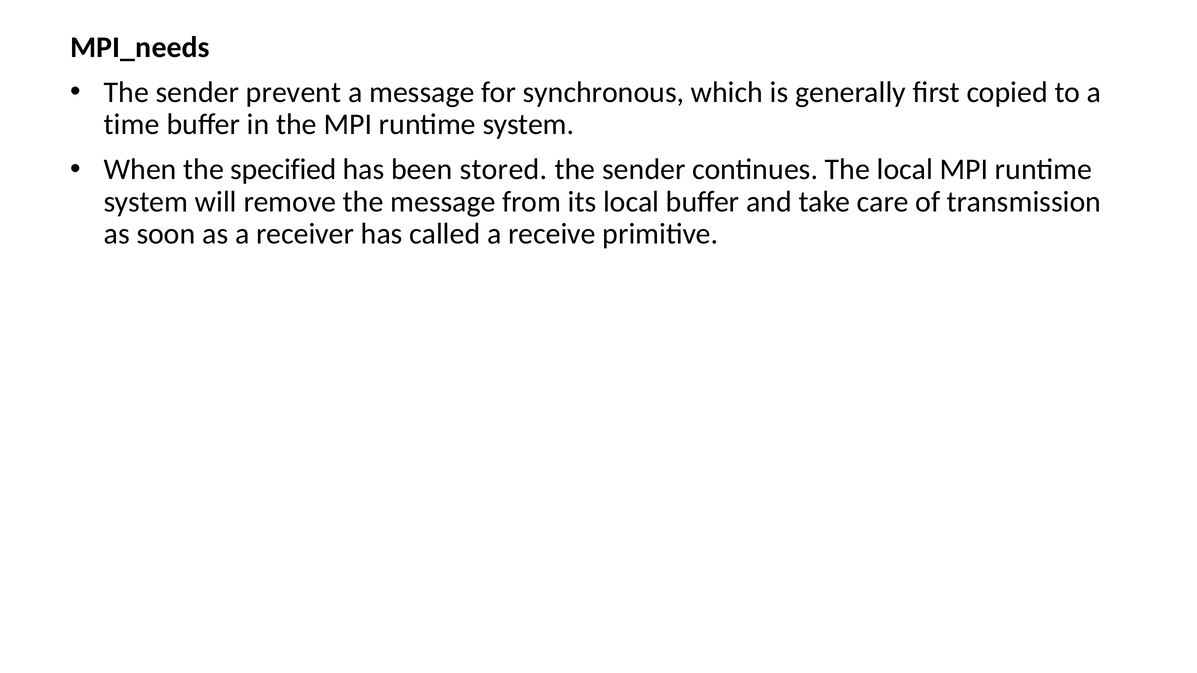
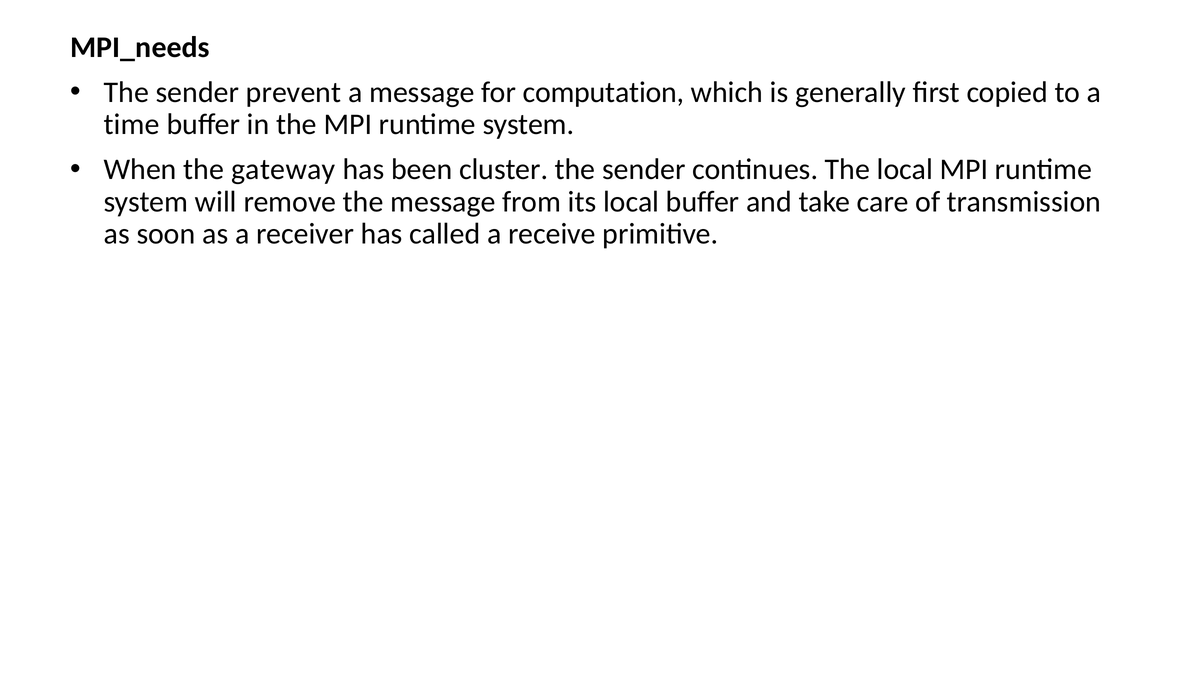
synchronous: synchronous -> computation
specified: specified -> gateway
stored: stored -> cluster
